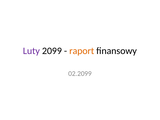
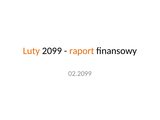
Luty colour: purple -> orange
